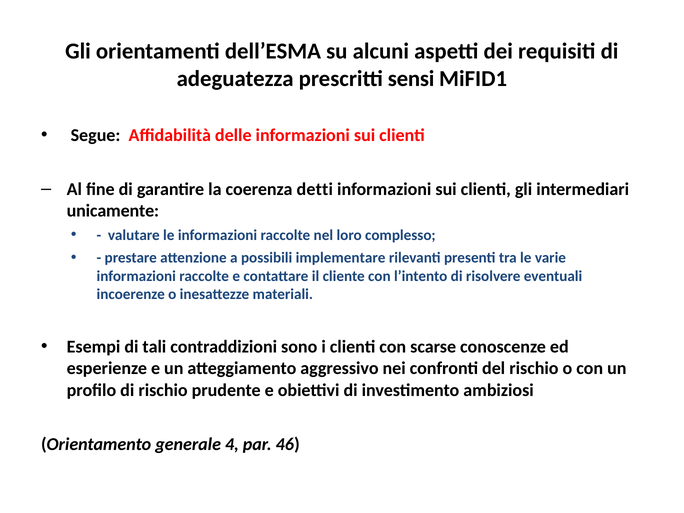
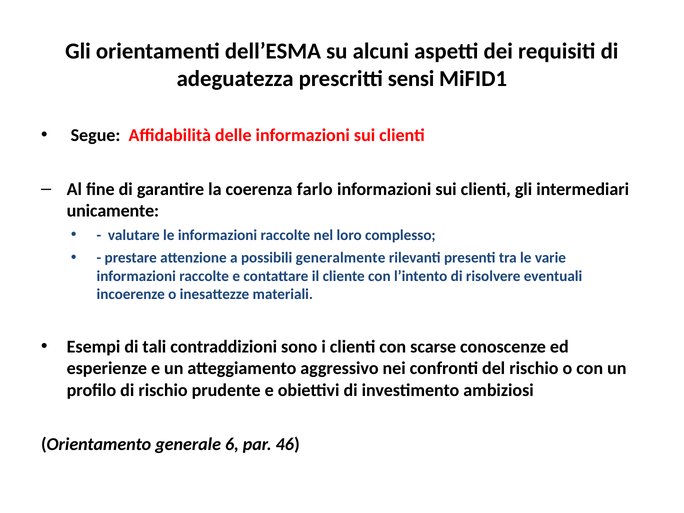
detti: detti -> farlo
implementare: implementare -> generalmente
4: 4 -> 6
